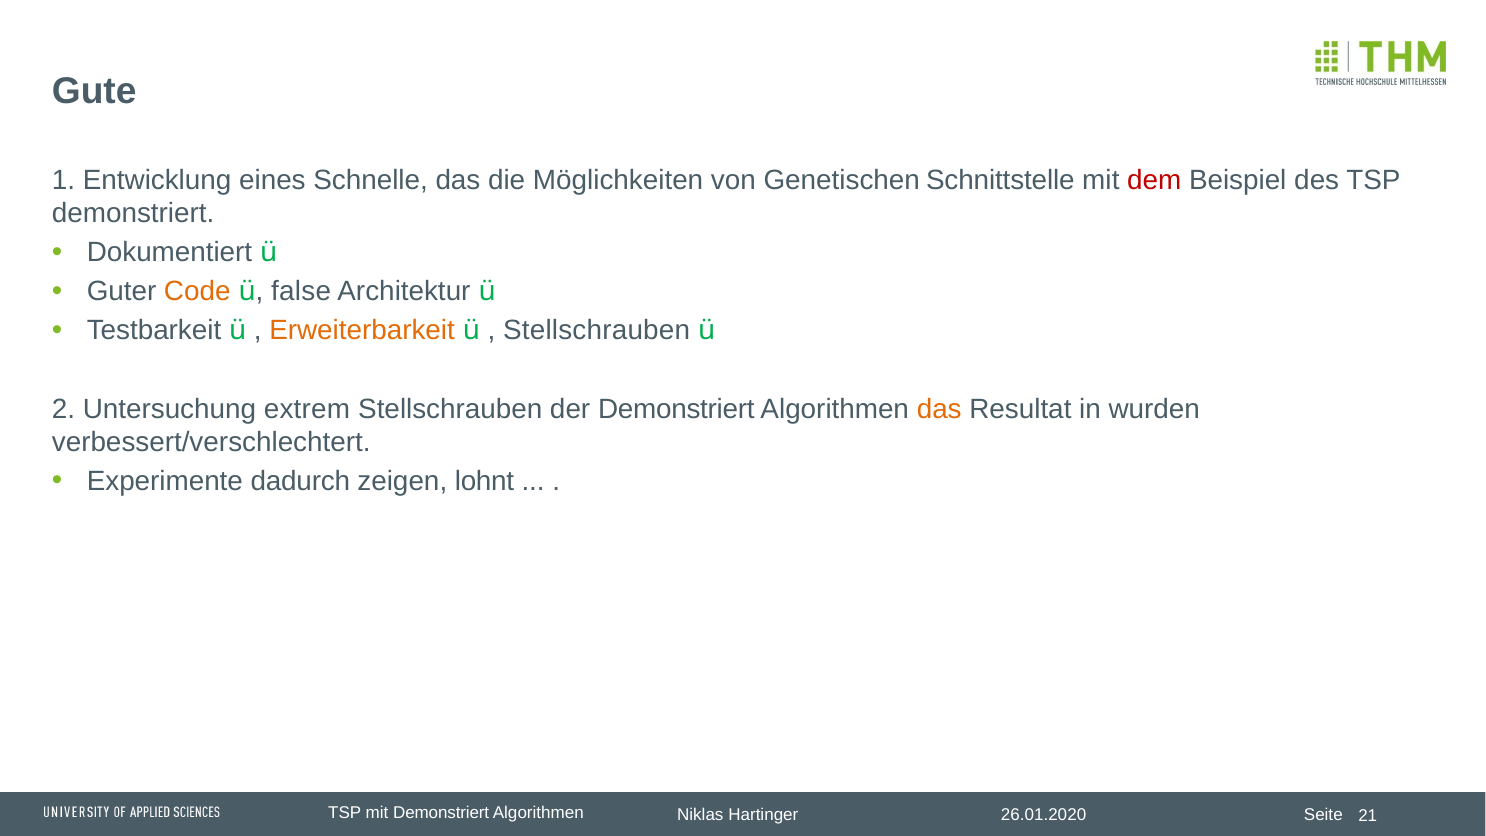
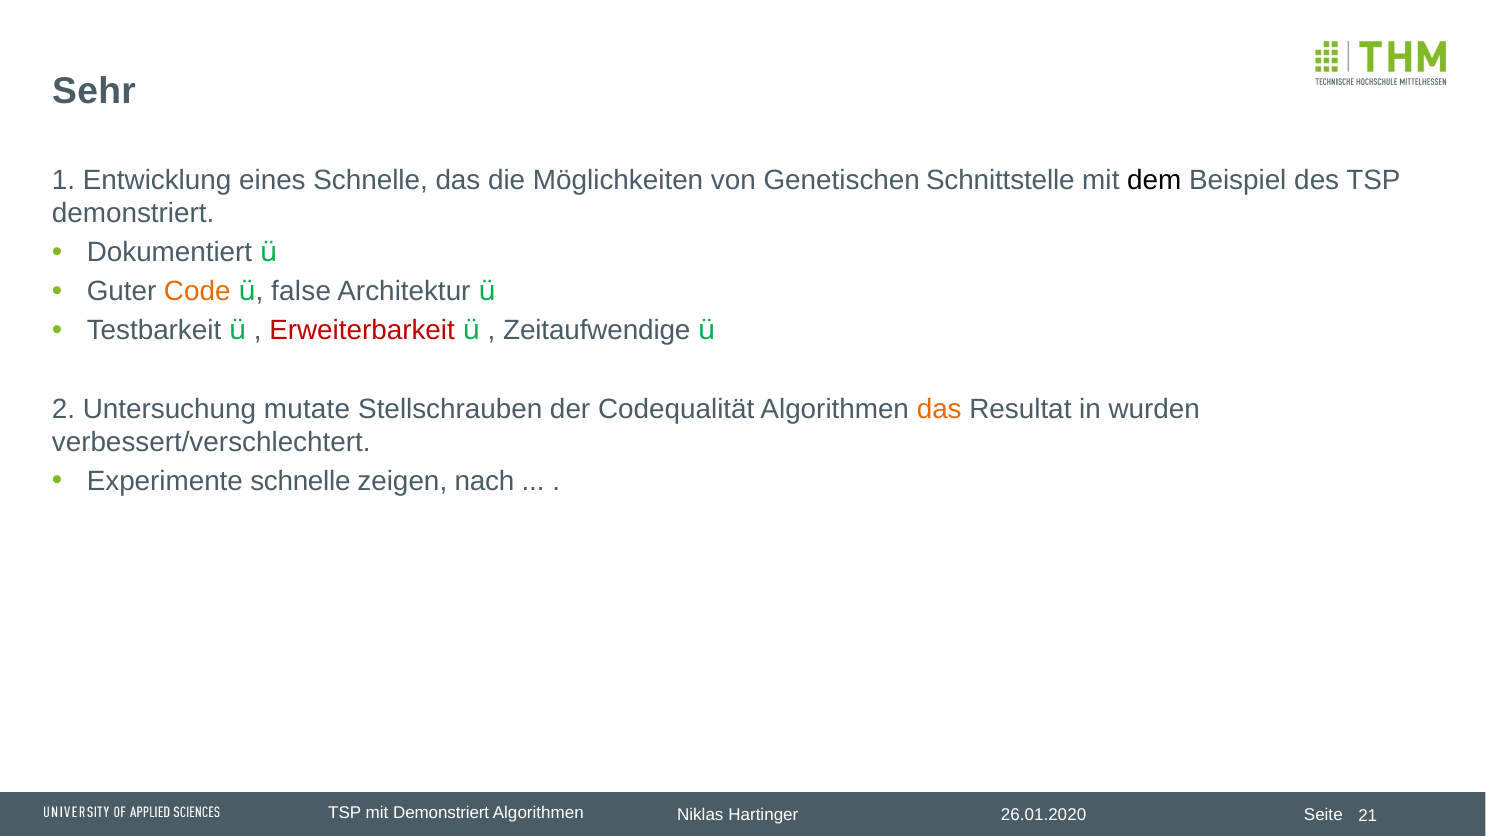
Gute: Gute -> Sehr
dem colour: red -> black
Erweiterbarkeit colour: orange -> red
Stellschrauben at (597, 331): Stellschrauben -> Zeitaufwendige
extrem: extrem -> mutate
der Demonstriert: Demonstriert -> Codequalität
Experimente dadurch: dadurch -> schnelle
lohnt: lohnt -> nach
